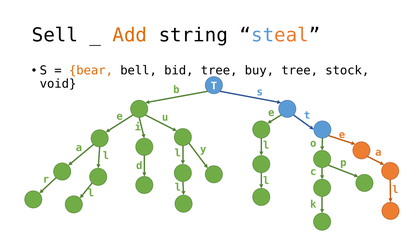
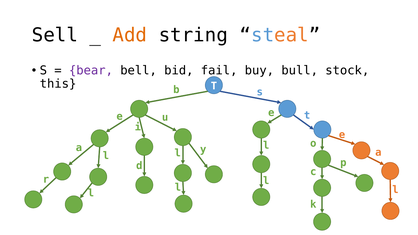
bear colour: orange -> purple
bid tree: tree -> fail
buy tree: tree -> bull
void: void -> this
